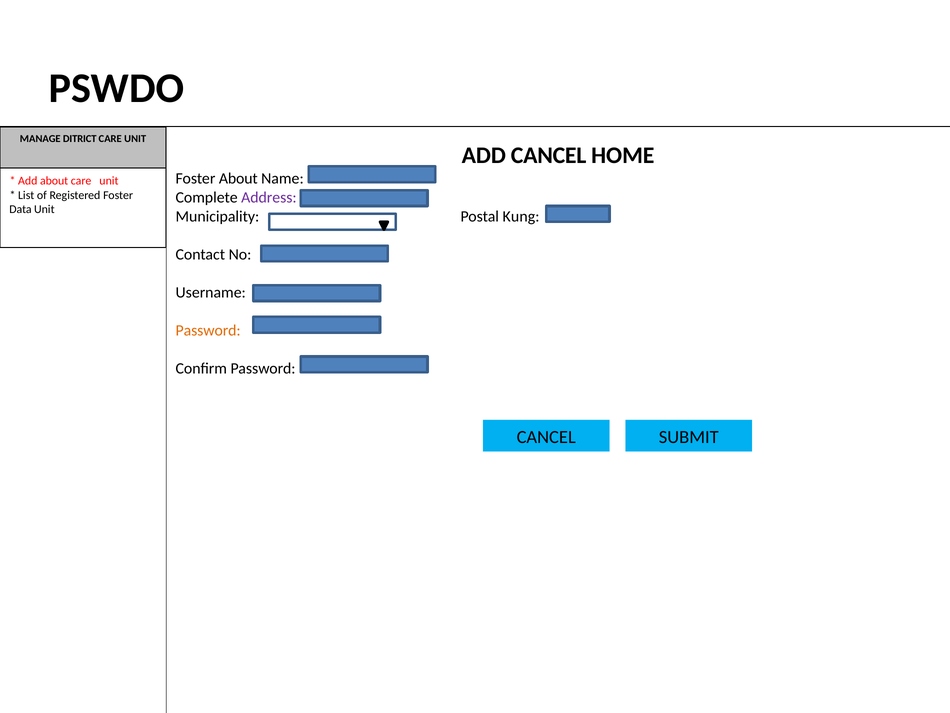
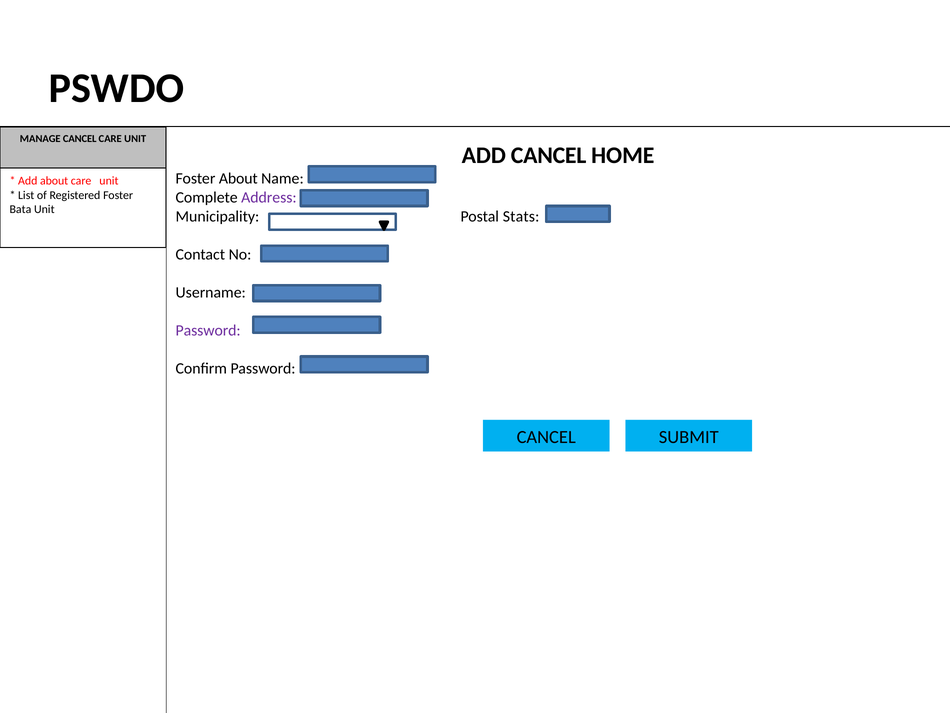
MANAGE DITRICT: DITRICT -> CANCEL
Data: Data -> Bata
Kung: Kung -> Stats
Password at (208, 330) colour: orange -> purple
